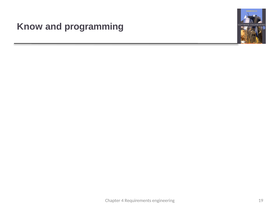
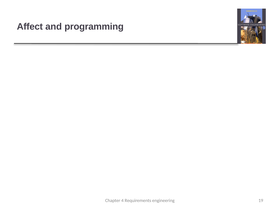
Know: Know -> Affect
